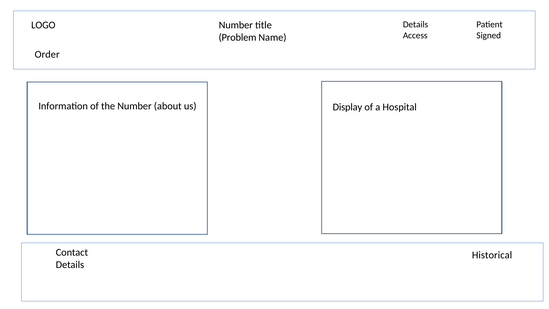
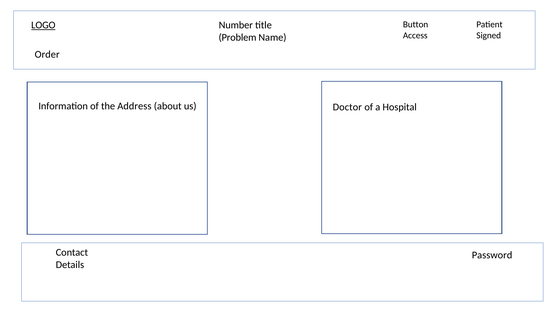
Details at (416, 24): Details -> Button
LOGO underline: none -> present
the Number: Number -> Address
Display: Display -> Doctor
Historical: Historical -> Password
